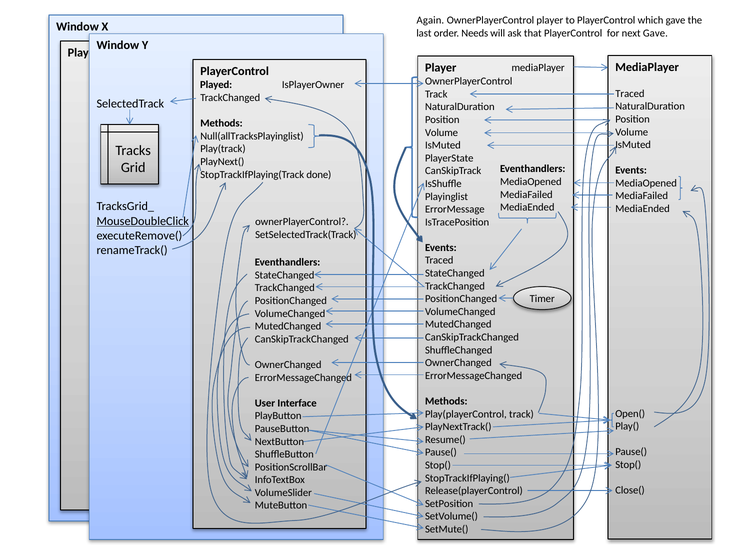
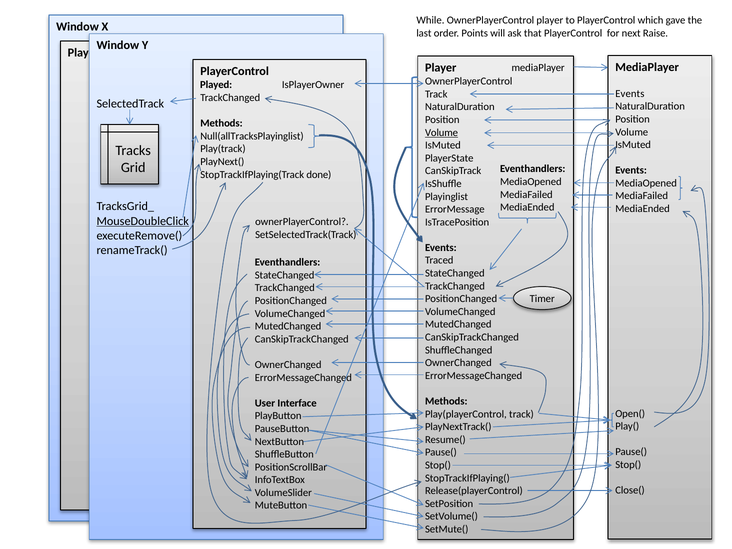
Again: Again -> While
Needs: Needs -> Points
next Gave: Gave -> Raise
Traced at (630, 94): Traced -> Events
Volume at (442, 133) underline: none -> present
